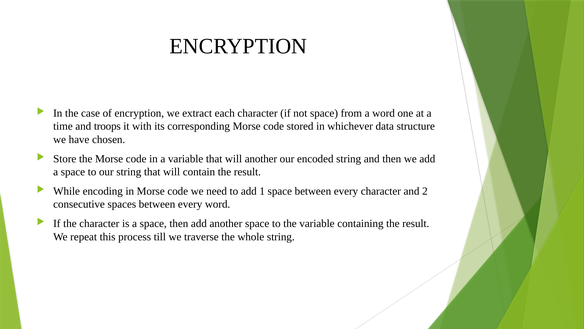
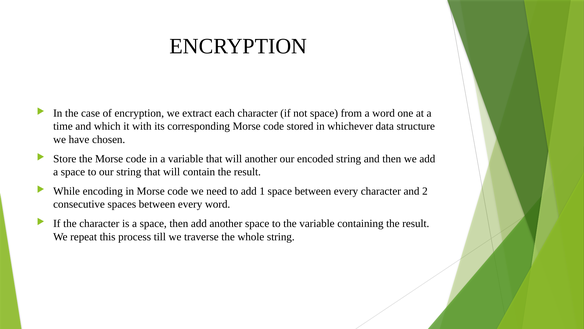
troops: troops -> which
